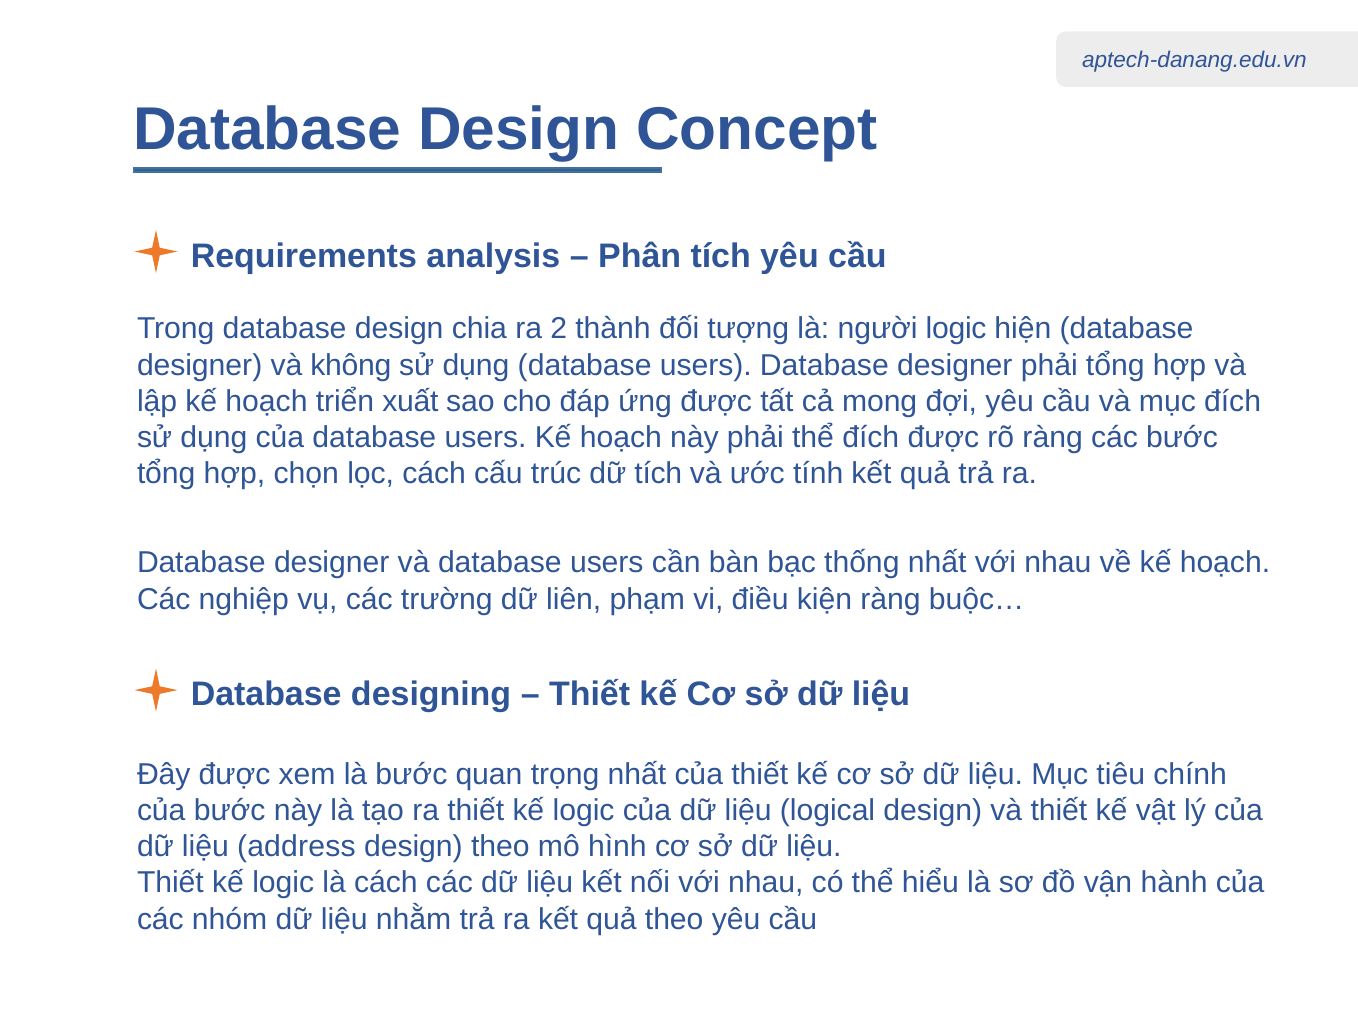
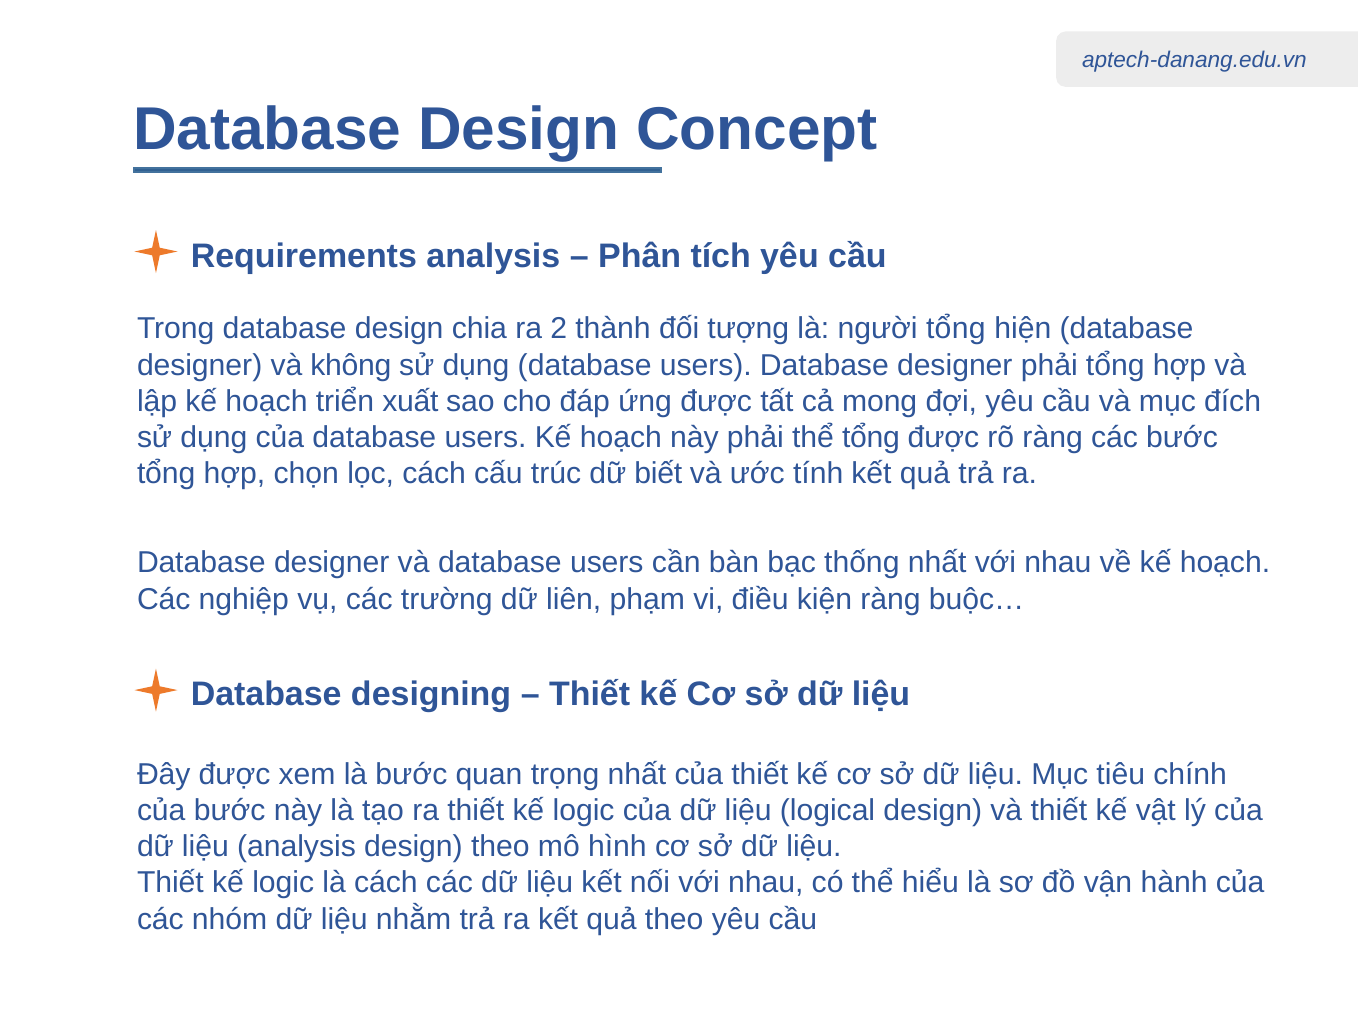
người logic: logic -> tổng
thể đích: đích -> tổng
dữ tích: tích -> biết
liệu address: address -> analysis
